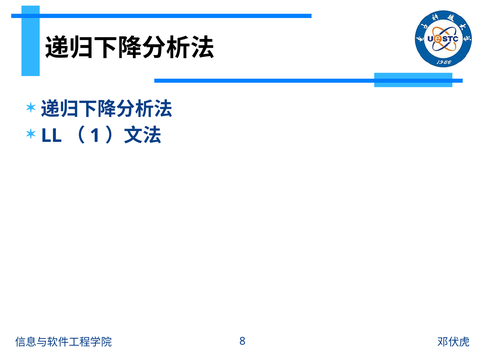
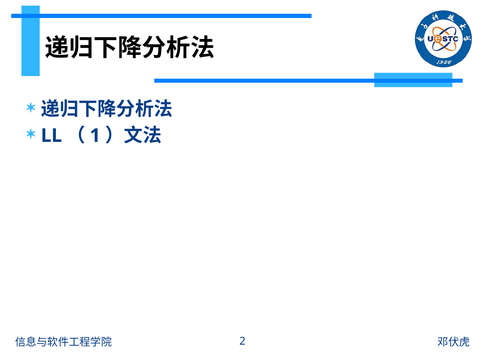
8: 8 -> 2
